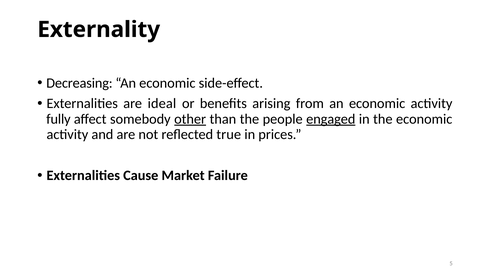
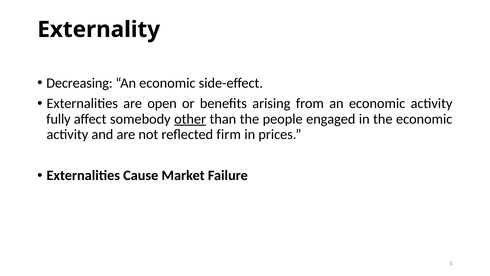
ideal: ideal -> open
engaged underline: present -> none
true: true -> firm
